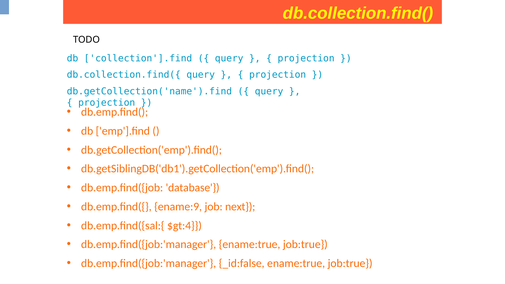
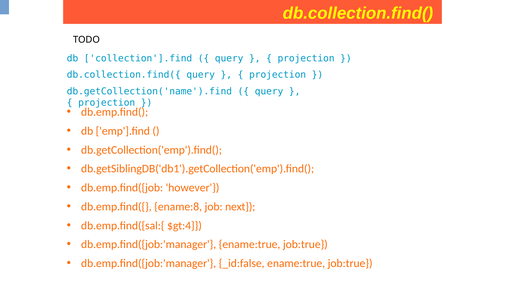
database: database -> however
ename:9: ename:9 -> ename:8
